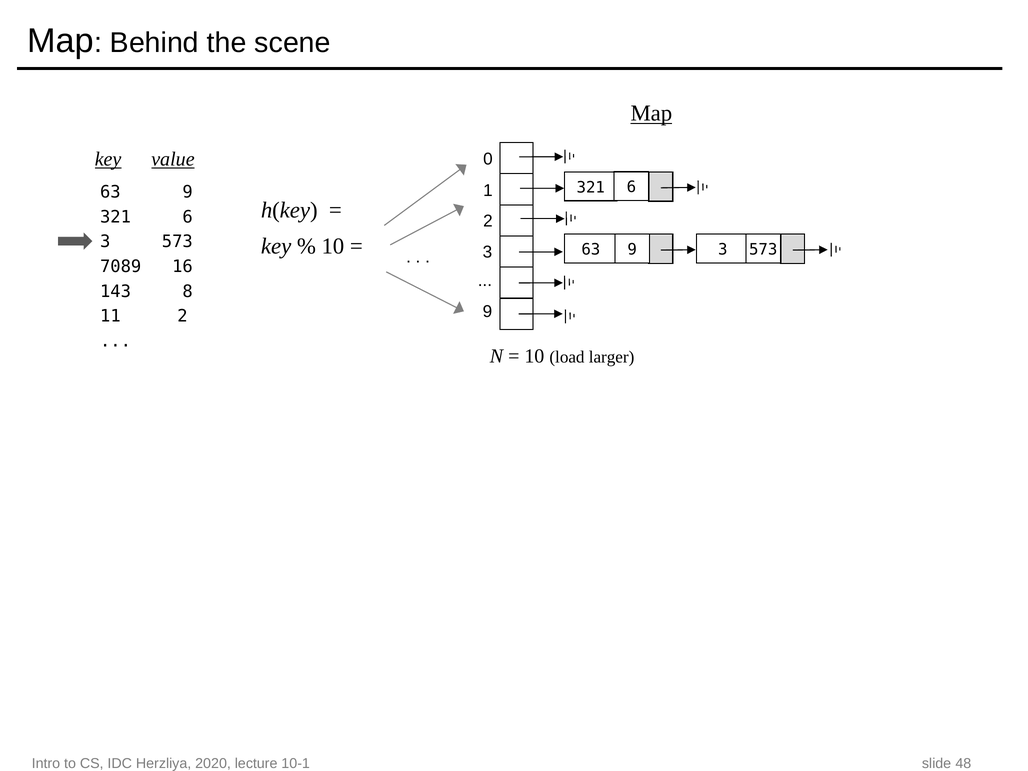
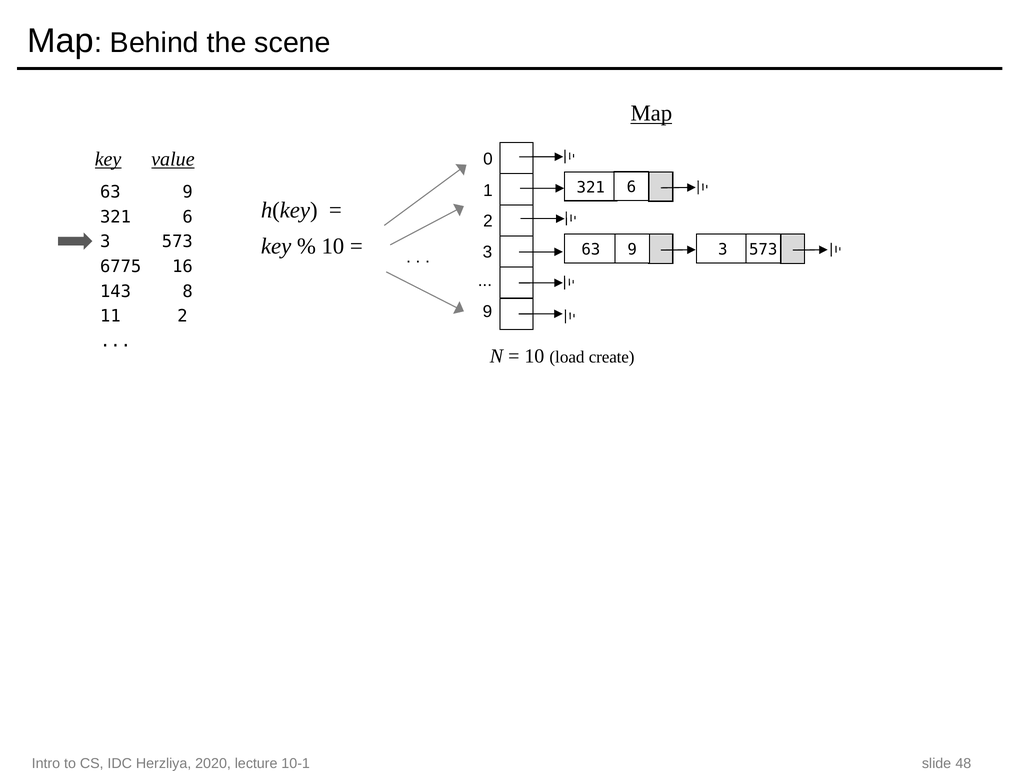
7089: 7089 -> 6775
larger: larger -> create
